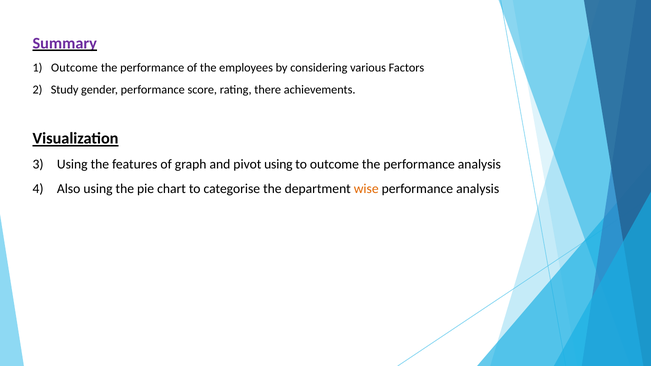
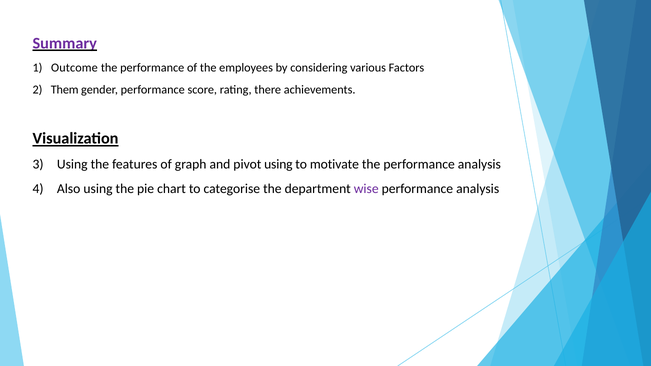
Study: Study -> Them
to outcome: outcome -> motivate
wise colour: orange -> purple
